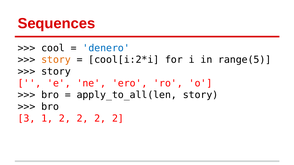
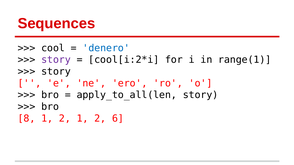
story at (56, 60) colour: orange -> purple
range(5: range(5 -> range(1
3: 3 -> 8
1 2 2: 2 -> 1
2 at (118, 119): 2 -> 6
